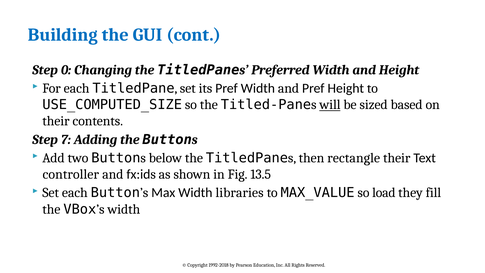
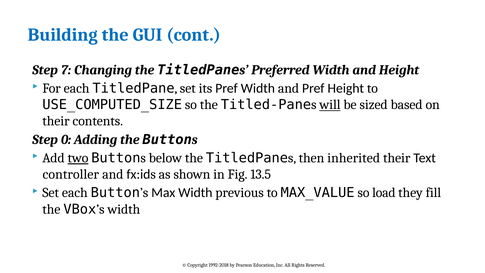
0: 0 -> 7
7: 7 -> 0
two underline: none -> present
rectangle: rectangle -> inherited
libraries: libraries -> previous
